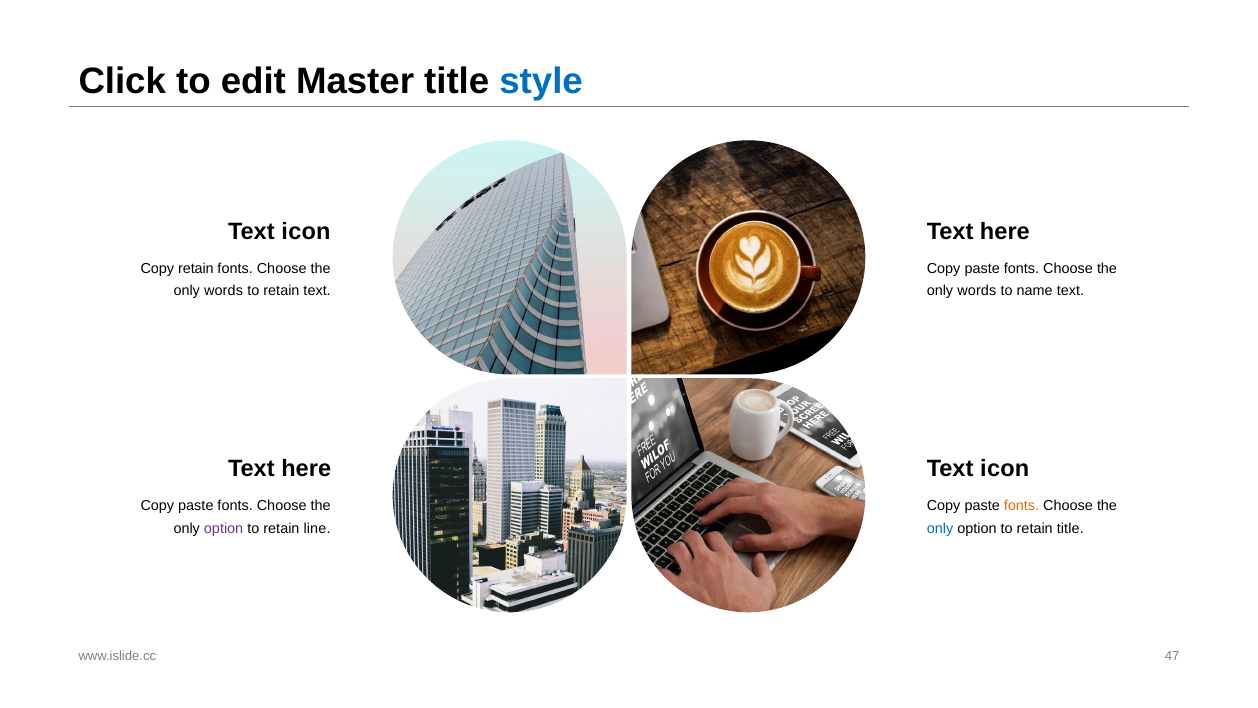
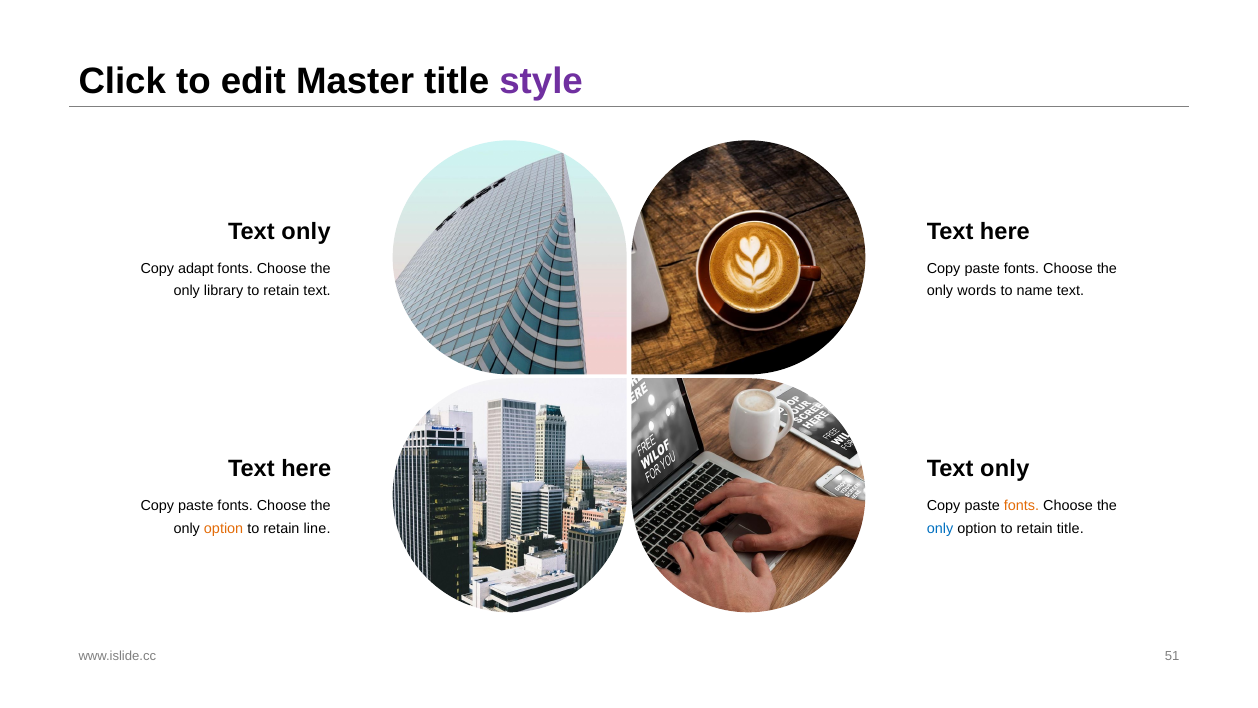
style colour: blue -> purple
icon at (306, 231): icon -> only
Copy retain: retain -> adapt
words at (224, 291): words -> library
icon at (1005, 469): icon -> only
option at (224, 528) colour: purple -> orange
47: 47 -> 51
